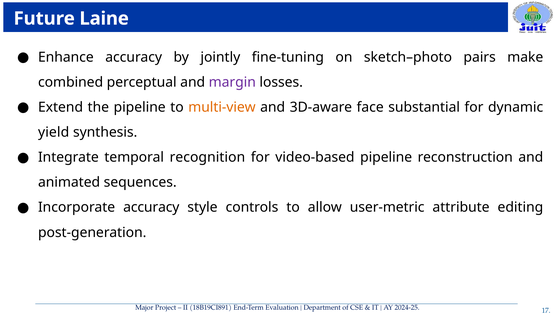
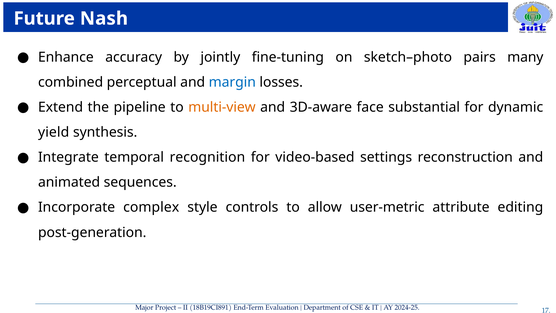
Laine: Laine -> Nash
make: make -> many
margin colour: purple -> blue
video-based pipeline: pipeline -> settings
Incorporate accuracy: accuracy -> complex
